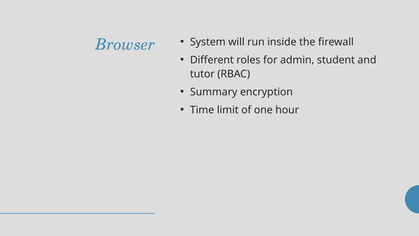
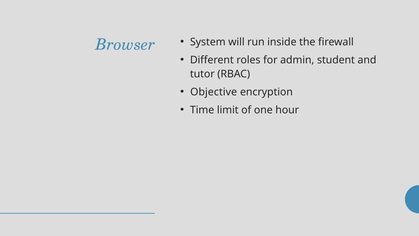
Summary: Summary -> Objective
